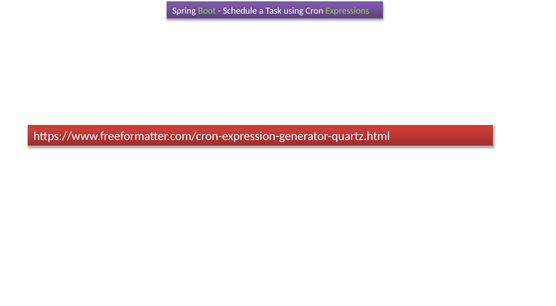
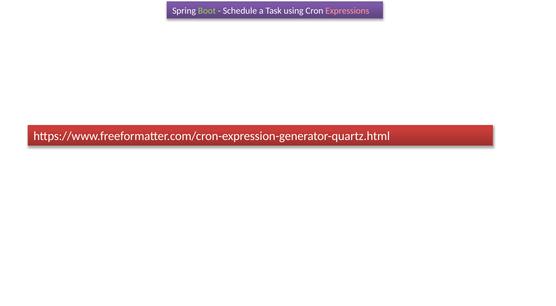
Expressions colour: light green -> pink
